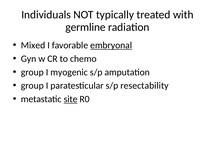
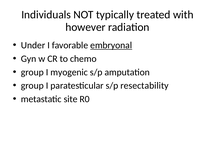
germline: germline -> however
Mixed: Mixed -> Under
site underline: present -> none
